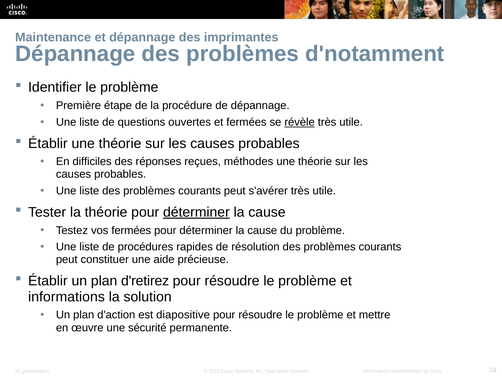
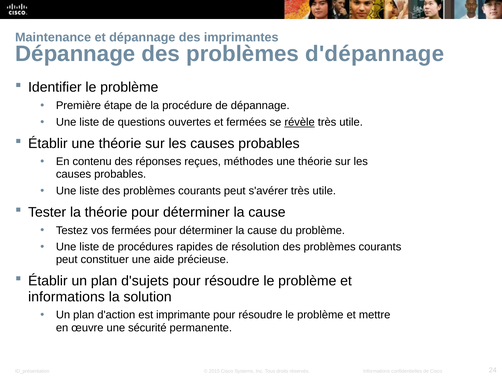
d'notamment: d'notamment -> d'dépannage
difficiles: difficiles -> contenu
déterminer at (196, 212) underline: present -> none
d'retirez: d'retirez -> d'sujets
diapositive: diapositive -> imprimante
